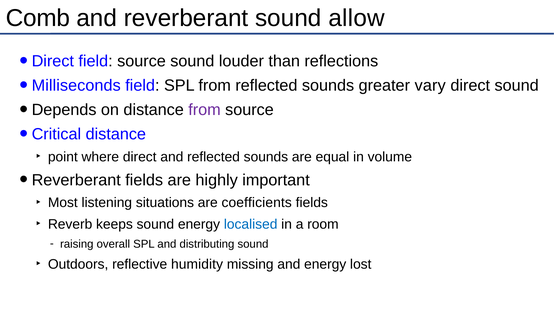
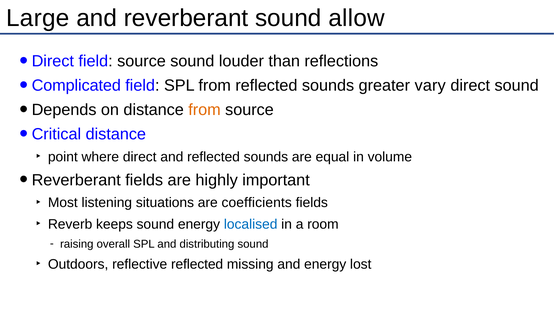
Comb: Comb -> Large
Milliseconds: Milliseconds -> Complicated
from at (204, 110) colour: purple -> orange
reflective humidity: humidity -> reflected
